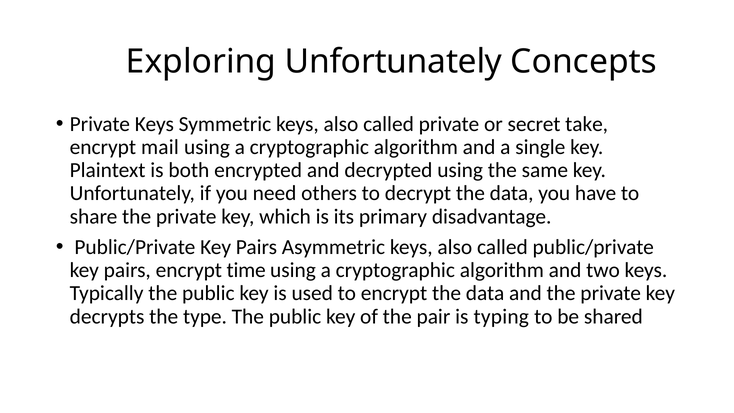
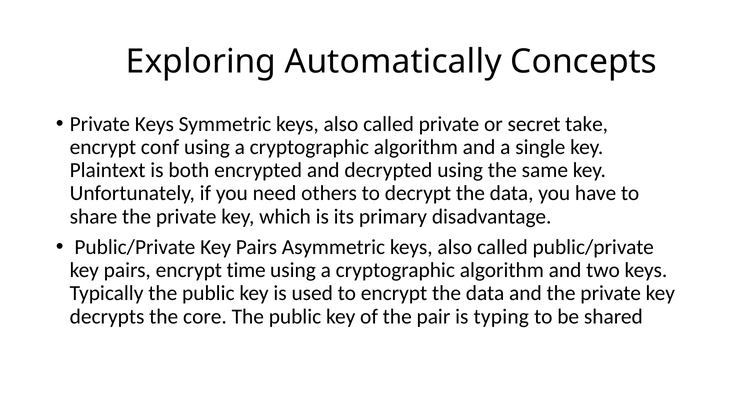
Exploring Unfortunately: Unfortunately -> Automatically
mail: mail -> conf
type: type -> core
